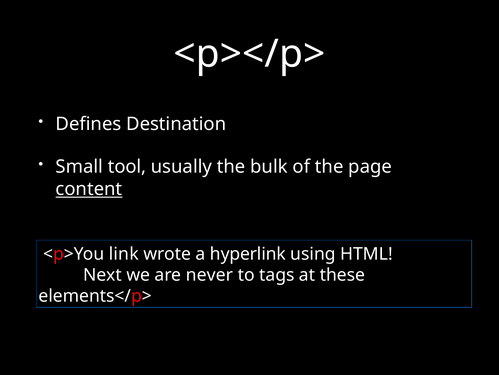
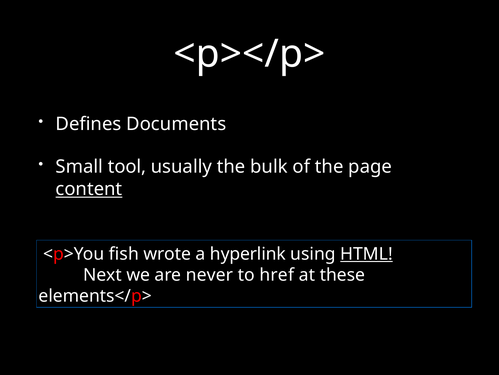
Destination: Destination -> Documents
link: link -> fish
HTML underline: none -> present
tags: tags -> href
